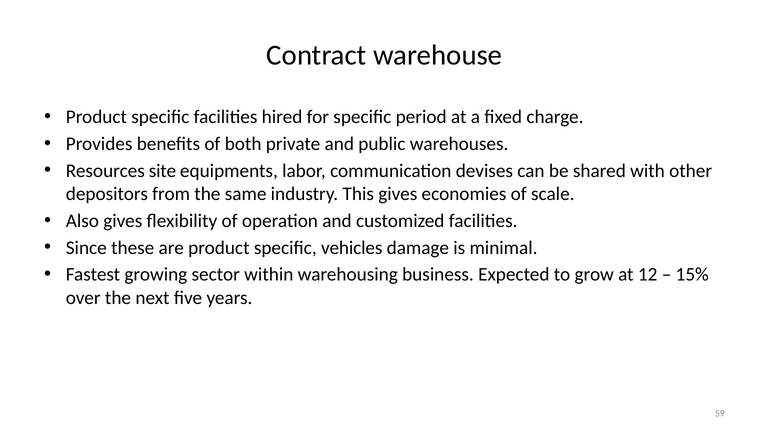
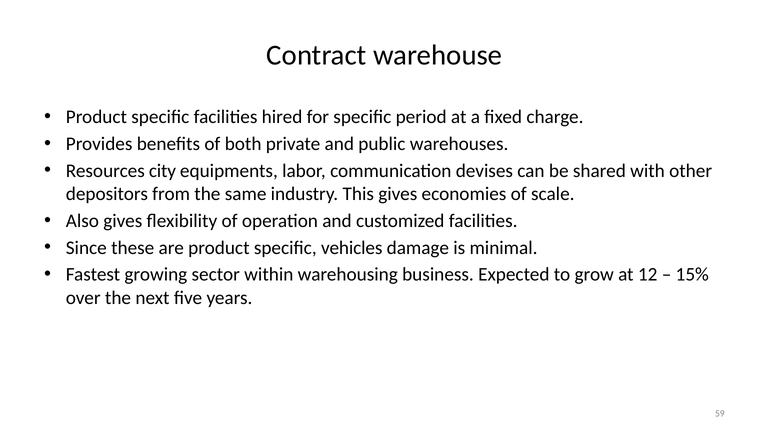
site: site -> city
